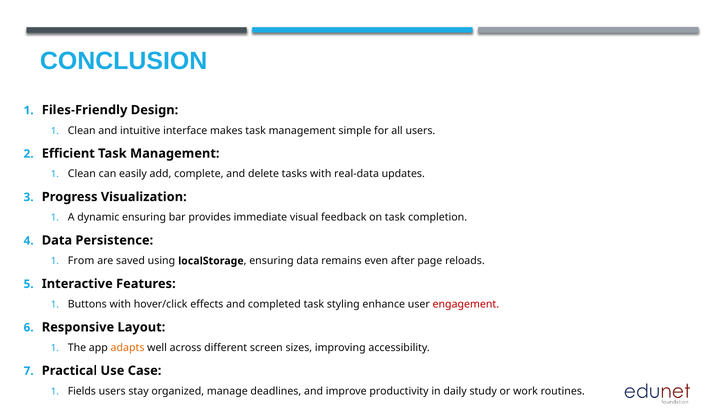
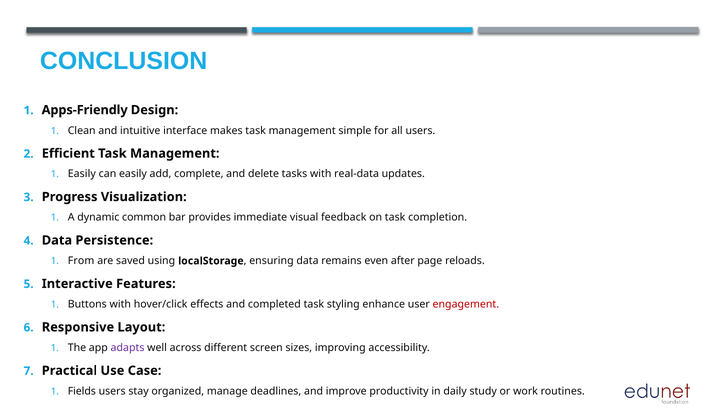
Files-Friendly: Files-Friendly -> Apps-Friendly
Clean at (82, 174): Clean -> Easily
dynamic ensuring: ensuring -> common
adapts colour: orange -> purple
